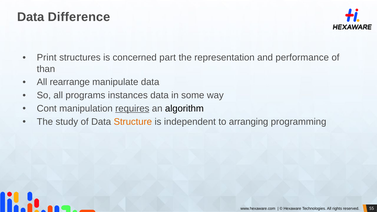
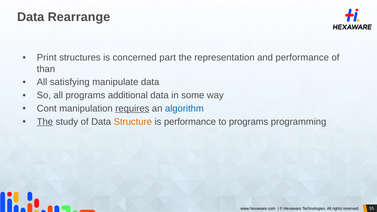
Difference: Difference -> Rearrange
rearrange: rearrange -> satisfying
instances: instances -> additional
algorithm colour: black -> blue
The at (45, 122) underline: none -> present
is independent: independent -> performance
to arranging: arranging -> programs
